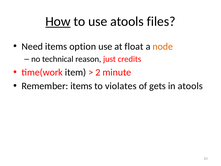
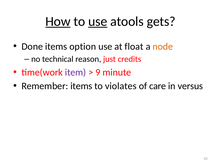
use at (98, 21) underline: none -> present
files: files -> gets
Need: Need -> Done
item colour: black -> purple
2: 2 -> 9
gets: gets -> care
in atools: atools -> versus
